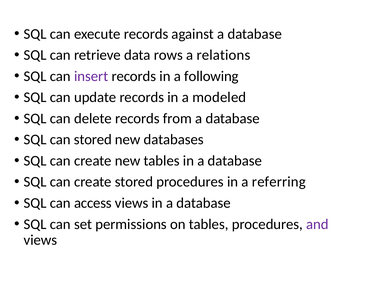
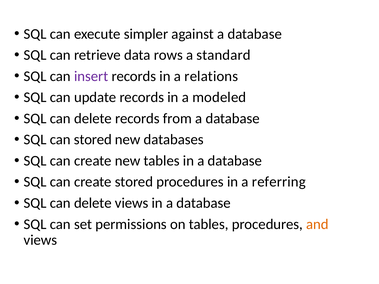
execute records: records -> simpler
relations: relations -> standard
following: following -> relations
access at (93, 203): access -> delete
and colour: purple -> orange
